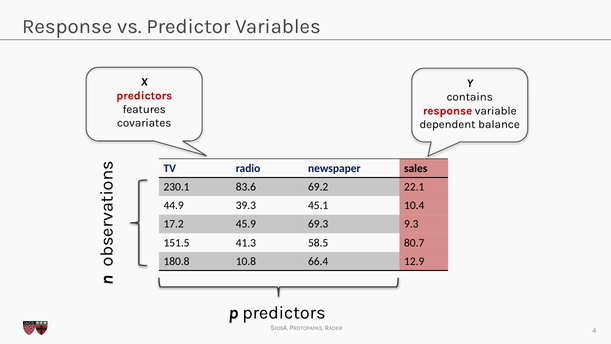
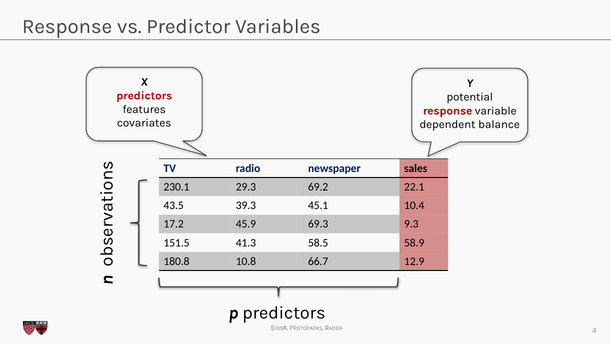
contains: contains -> potential
83.6: 83.6 -> 29.3
44.9: 44.9 -> 43.5
80.7: 80.7 -> 58.9
66.4: 66.4 -> 66.7
